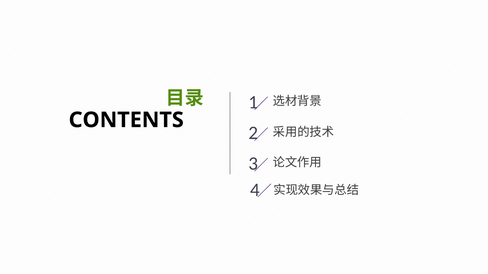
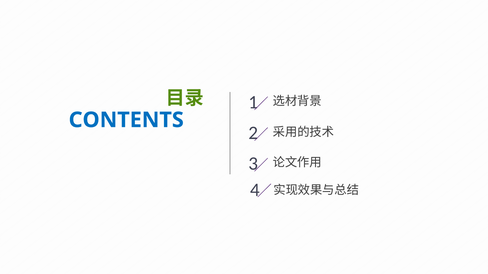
CONTENTS colour: black -> blue
